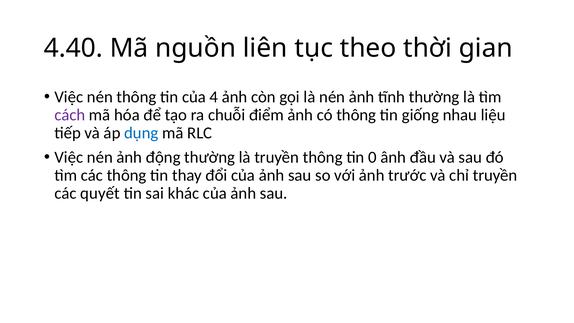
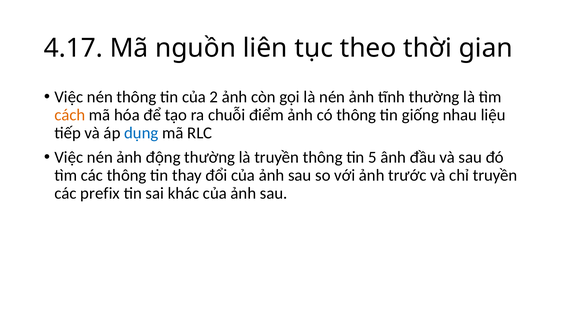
4.40: 4.40 -> 4.17
4: 4 -> 2
cách colour: purple -> orange
0: 0 -> 5
quyết: quyết -> prefix
